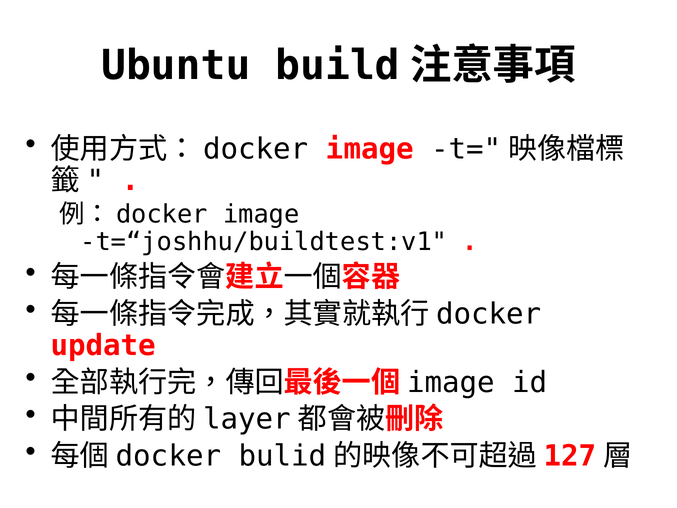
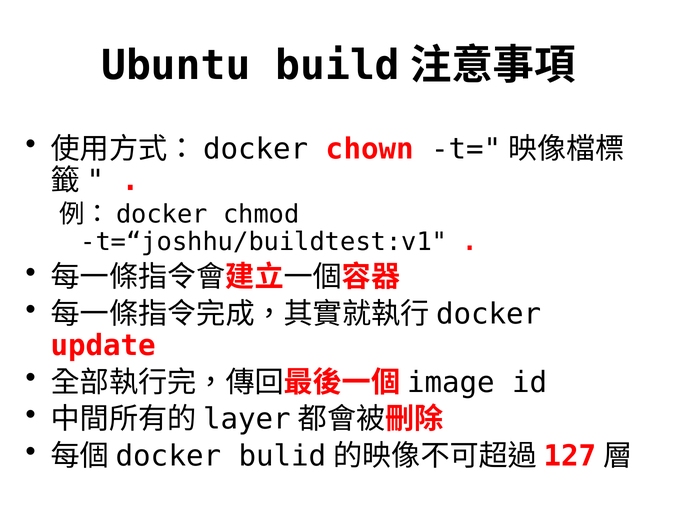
image at (370, 149): image -> chown
image at (261, 214): image -> chmod
